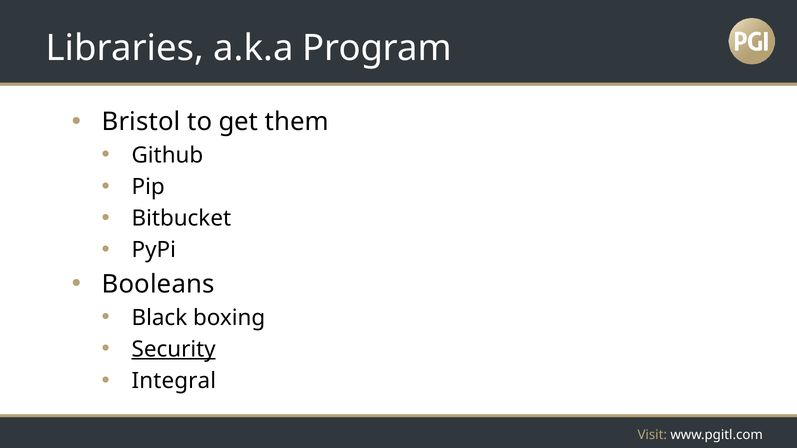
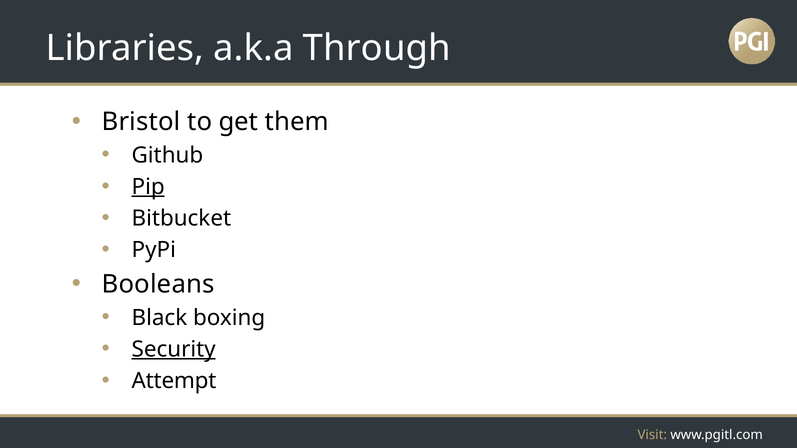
Program: Program -> Through
Pip underline: none -> present
Integral: Integral -> Attempt
